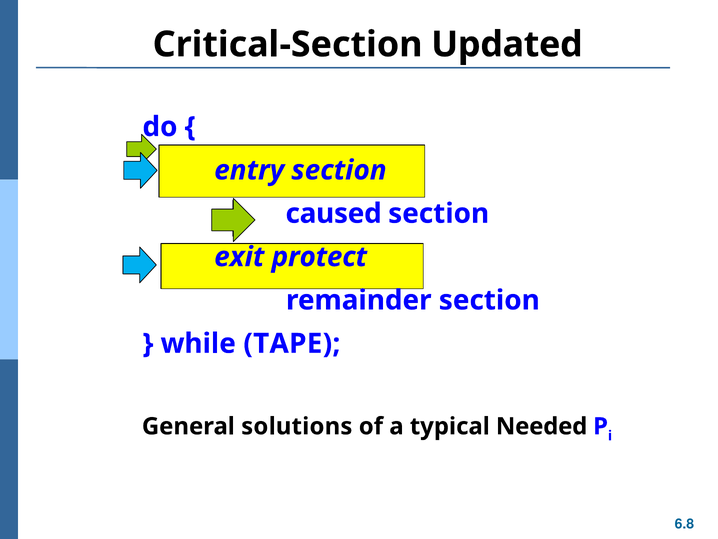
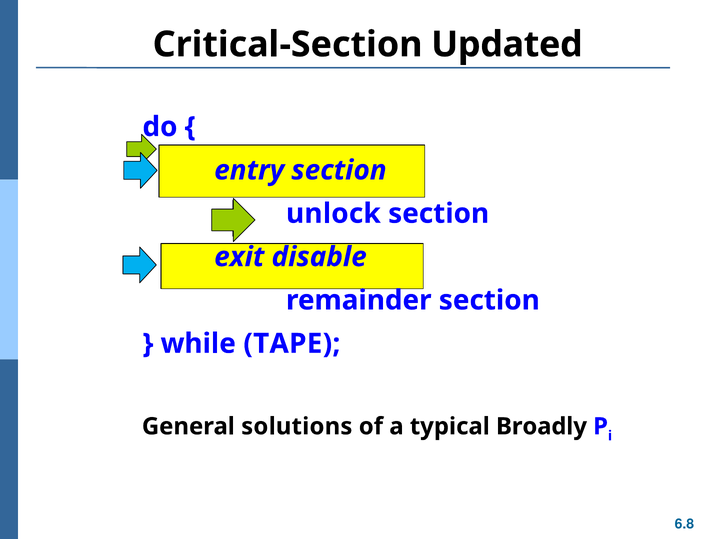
caused: caused -> unlock
protect: protect -> disable
Needed: Needed -> Broadly
